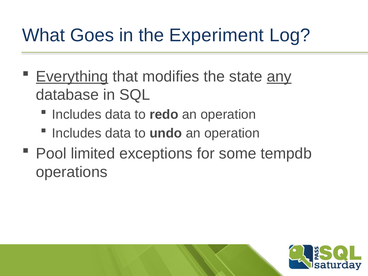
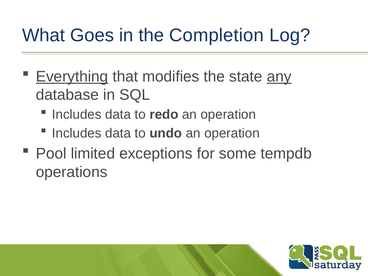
Experiment: Experiment -> Completion
